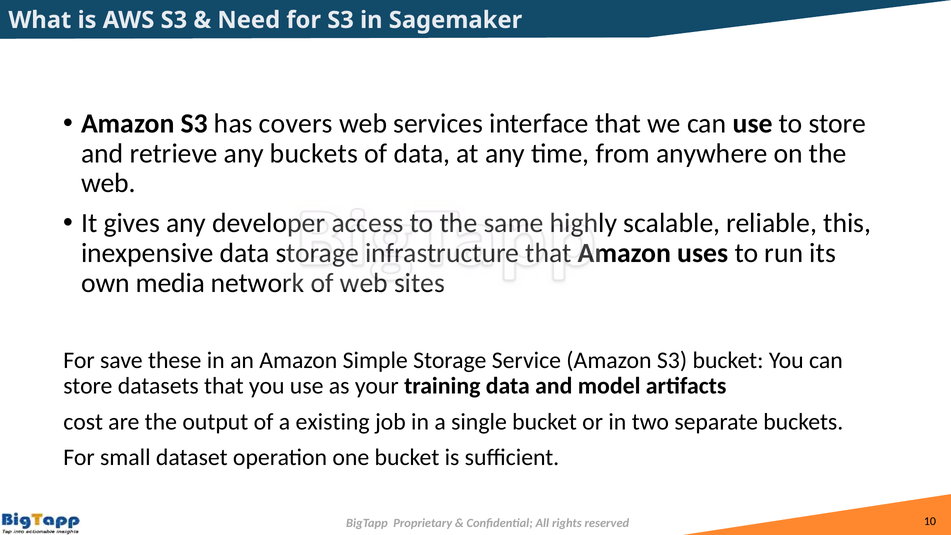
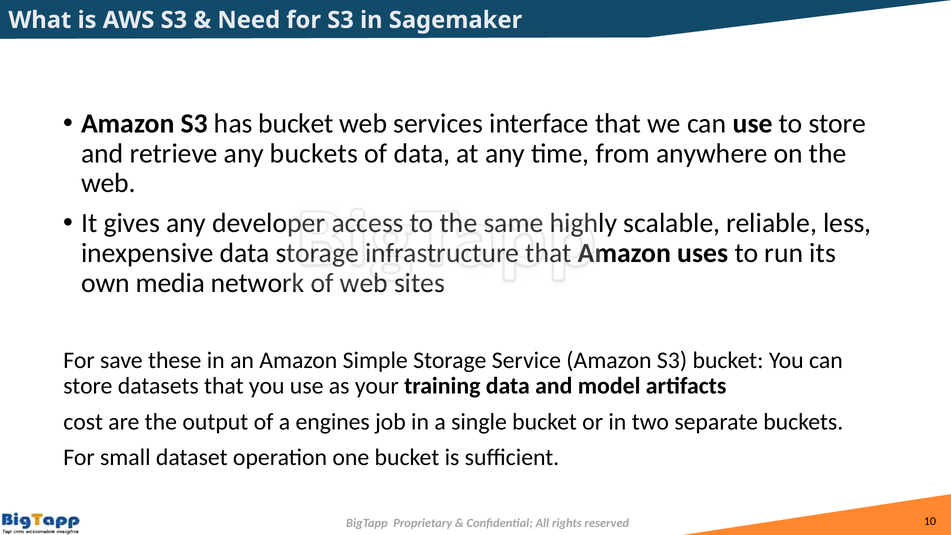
has covers: covers -> bucket
this: this -> less
existing: existing -> engines
